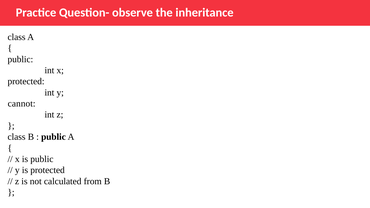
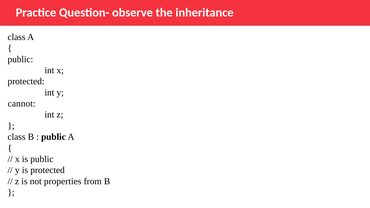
calculated: calculated -> properties
